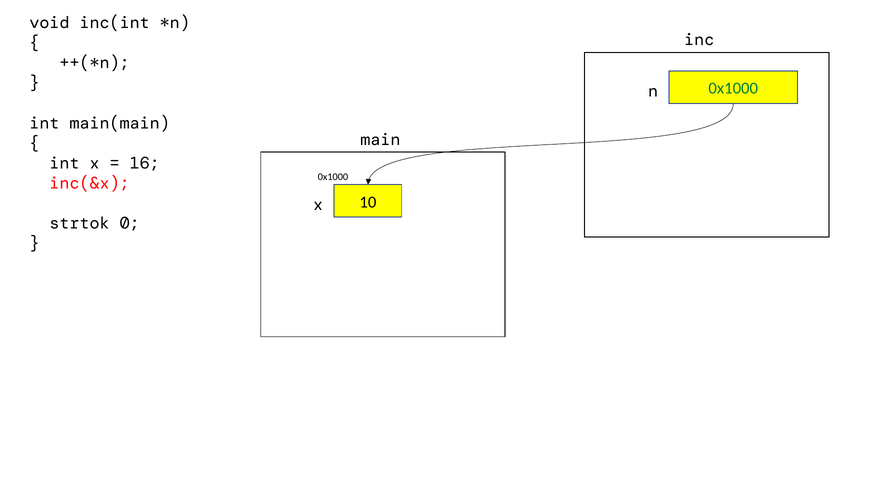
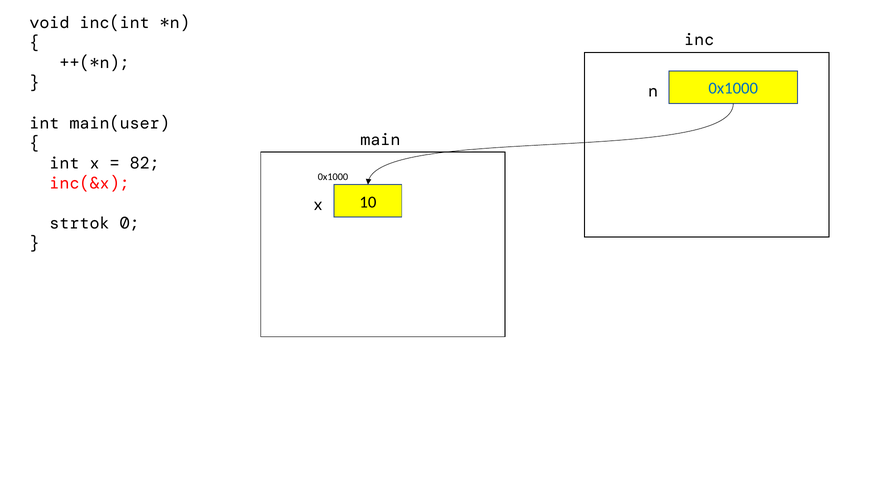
0x1000 at (733, 88) colour: green -> blue
main(main: main(main -> main(user
16: 16 -> 82
